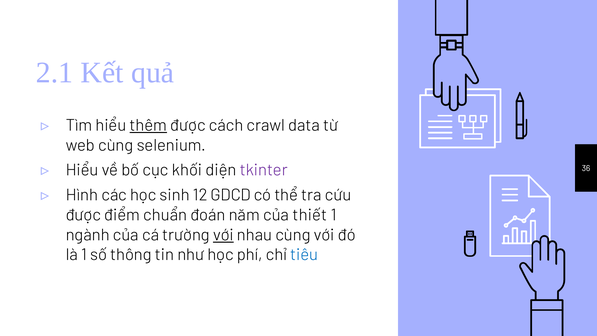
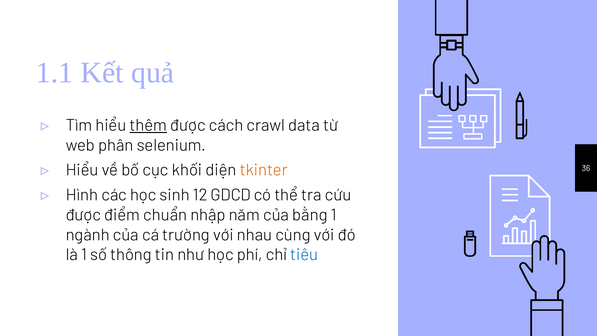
2.1: 2.1 -> 1.1
web cùng: cùng -> phân
tkinter colour: purple -> orange
đoán: đoán -> nhập
thiết: thiết -> bằng
với at (223, 235) underline: present -> none
